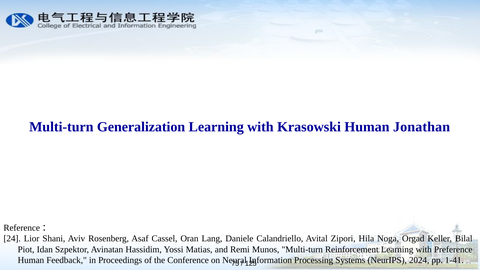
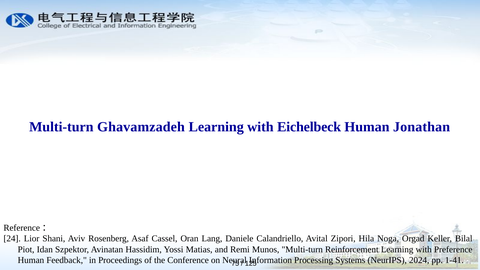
Generalization: Generalization -> Ghavamzadeh
Krasowski: Krasowski -> Eichelbeck
